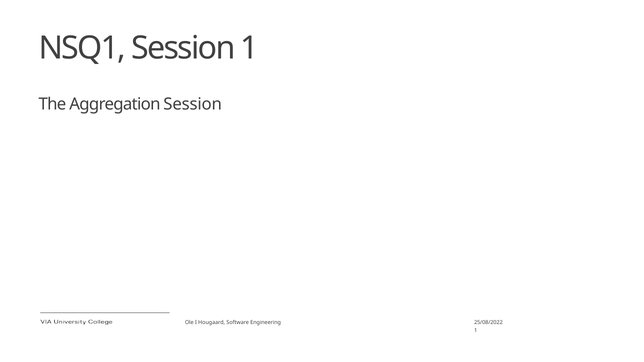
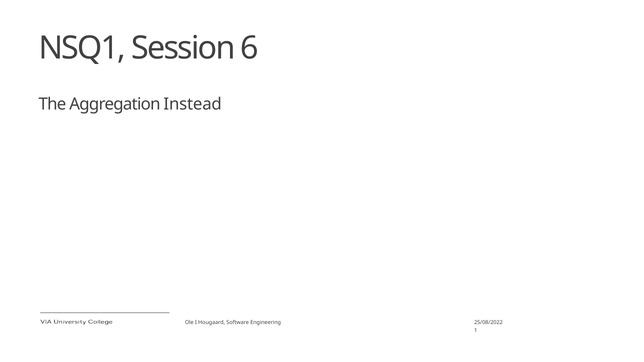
Session 1: 1 -> 6
Aggregation Session: Session -> Instead
